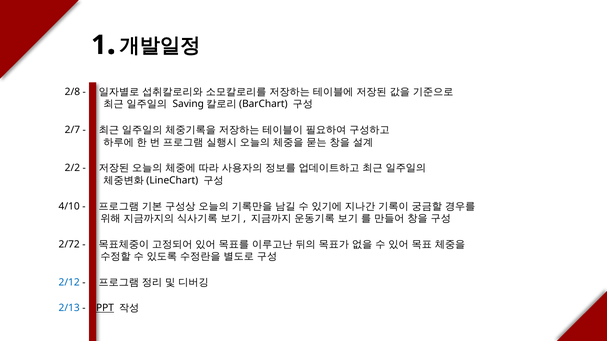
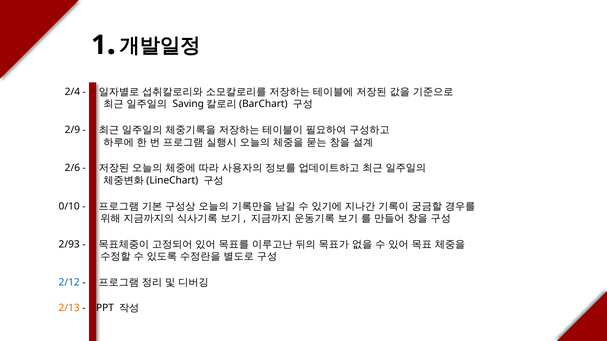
2/8: 2/8 -> 2/4
2/7: 2/7 -> 2/9
2/2: 2/2 -> 2/6
4/10: 4/10 -> 0/10
2/72: 2/72 -> 2/93
2/13 colour: blue -> orange
PPT underline: present -> none
